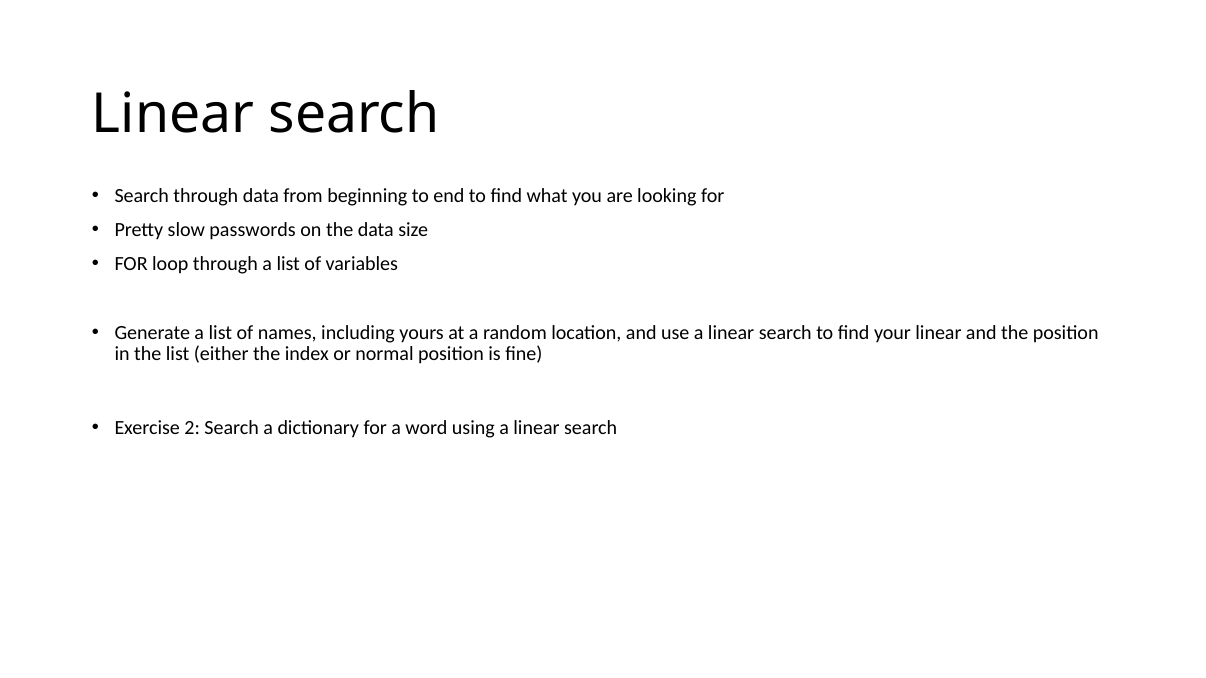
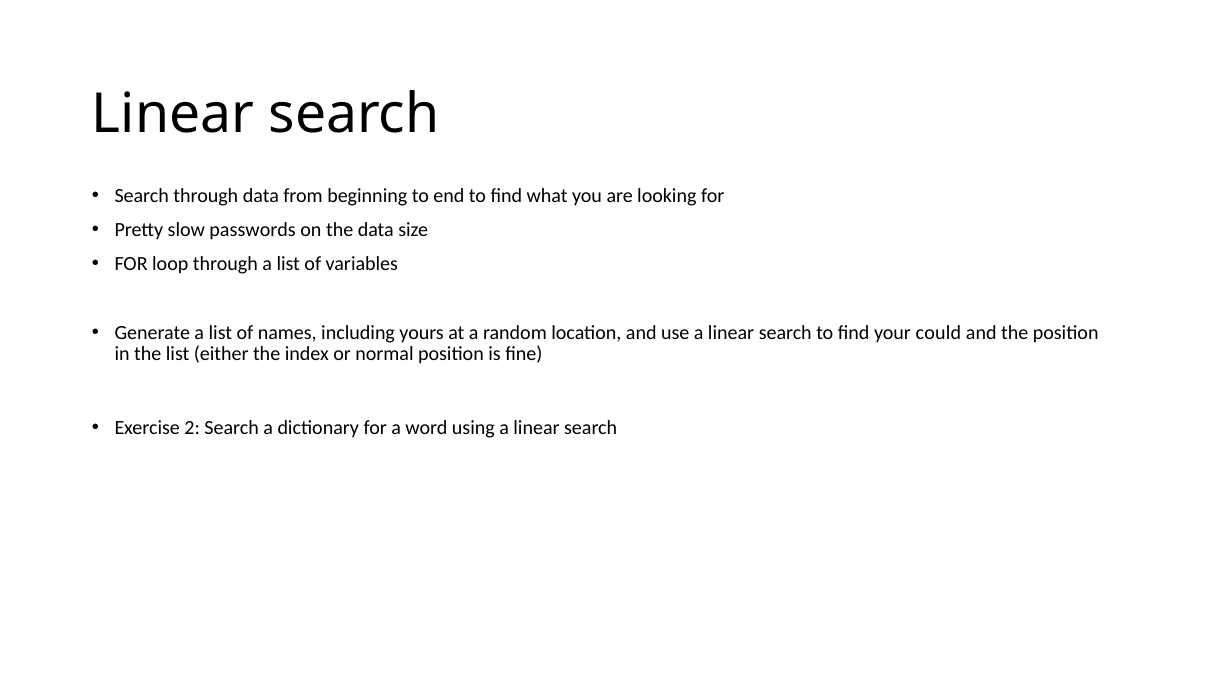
your linear: linear -> could
